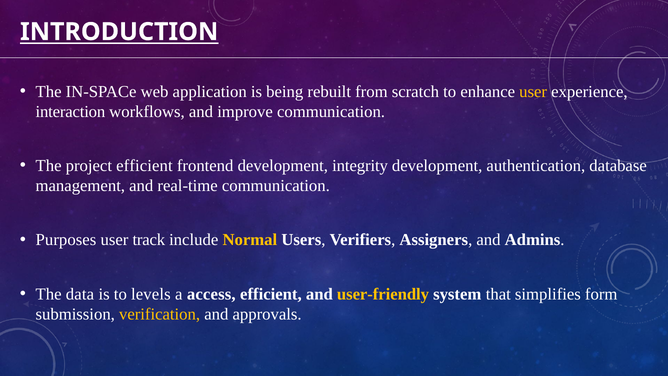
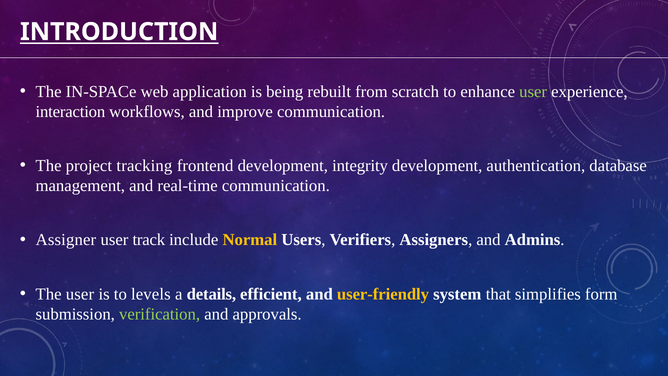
user at (533, 92) colour: yellow -> light green
project efficient: efficient -> tracking
Purposes: Purposes -> Assigner
The data: data -> user
access: access -> details
verification colour: yellow -> light green
